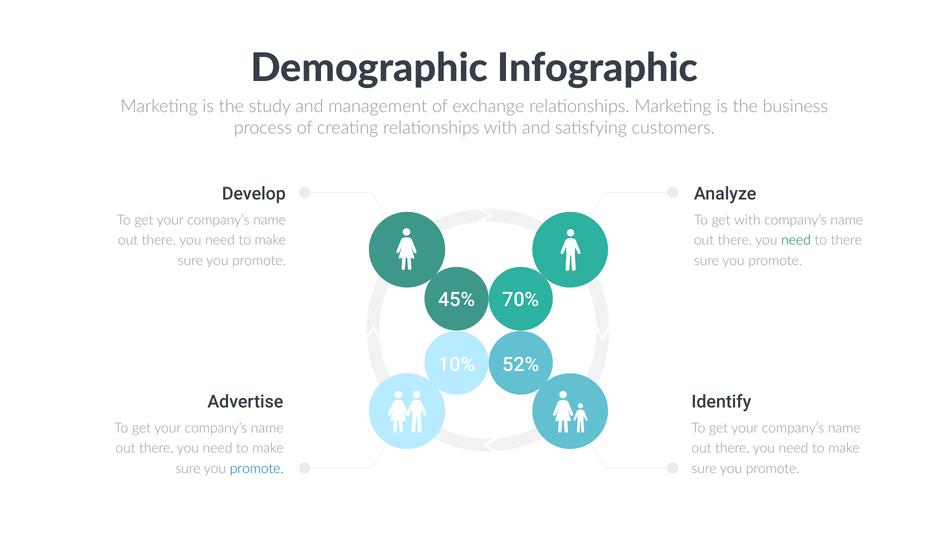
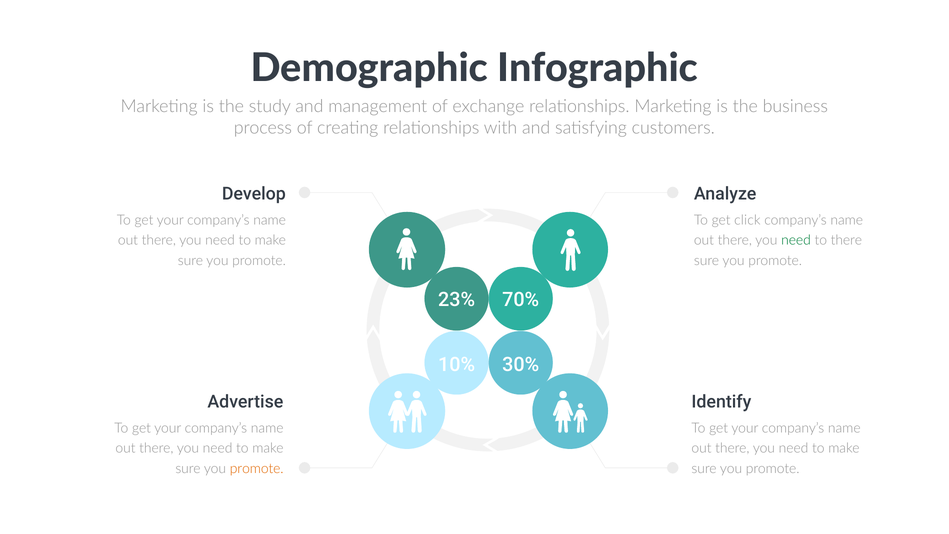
get with: with -> click
45%: 45% -> 23%
52%: 52% -> 30%
promote at (257, 469) colour: blue -> orange
